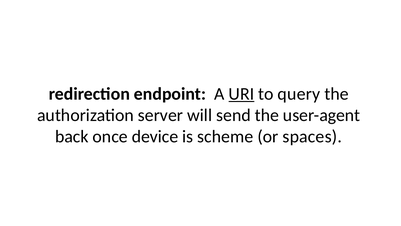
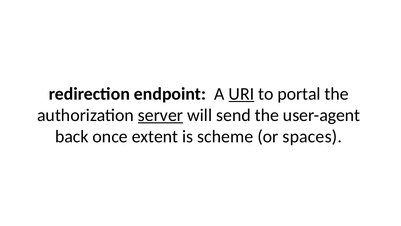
query: query -> portal
server underline: none -> present
device: device -> extent
